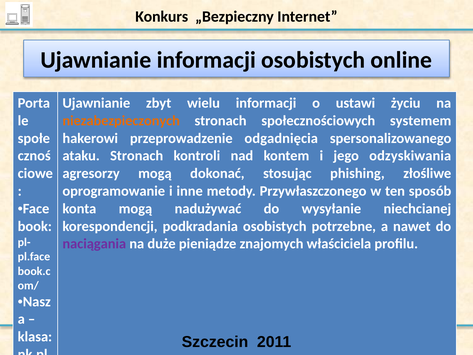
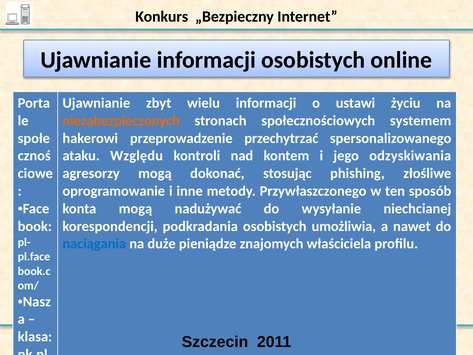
odgadnięcia: odgadnięcia -> przechytrzać
ataku Stronach: Stronach -> Względu
potrzebne: potrzebne -> umożliwia
naciągania colour: purple -> blue
